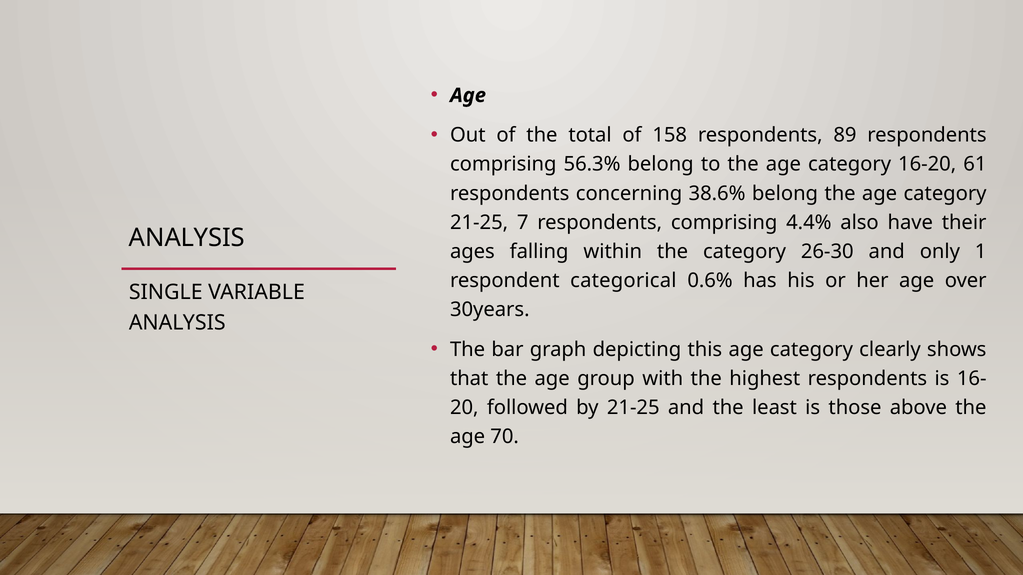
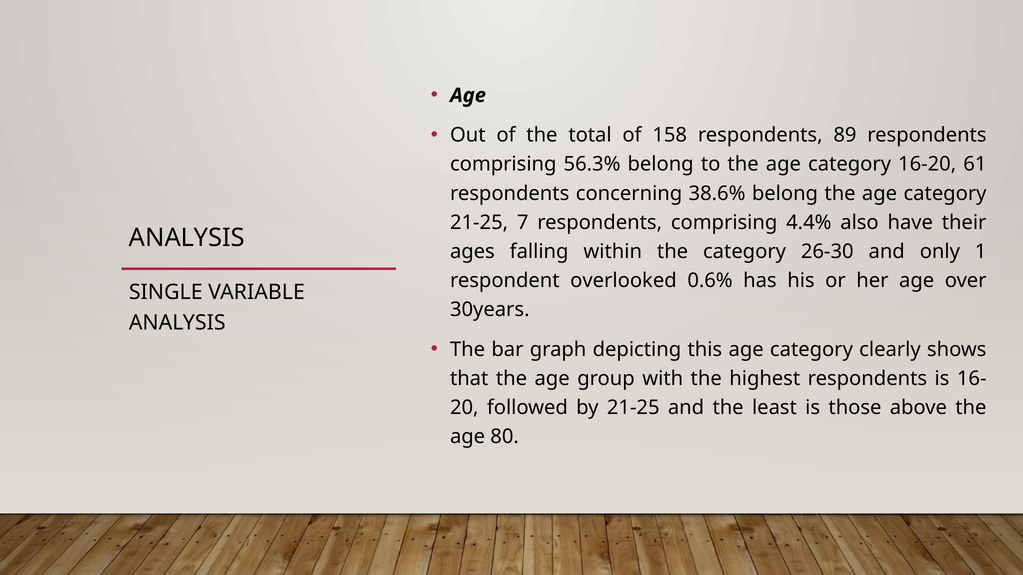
categorical: categorical -> overlooked
70: 70 -> 80
